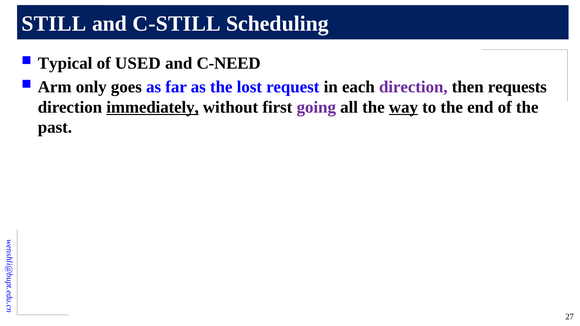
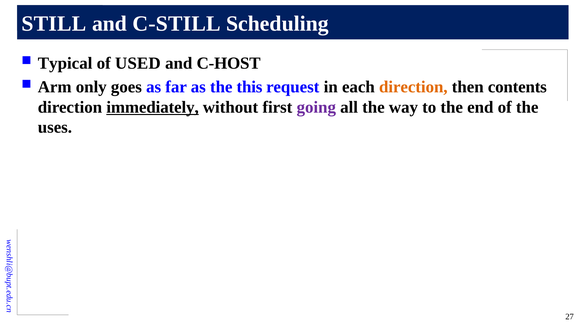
C-NEED: C-NEED -> C-HOST
lost: lost -> this
direction at (413, 87) colour: purple -> orange
requests: requests -> contents
way underline: present -> none
past: past -> uses
